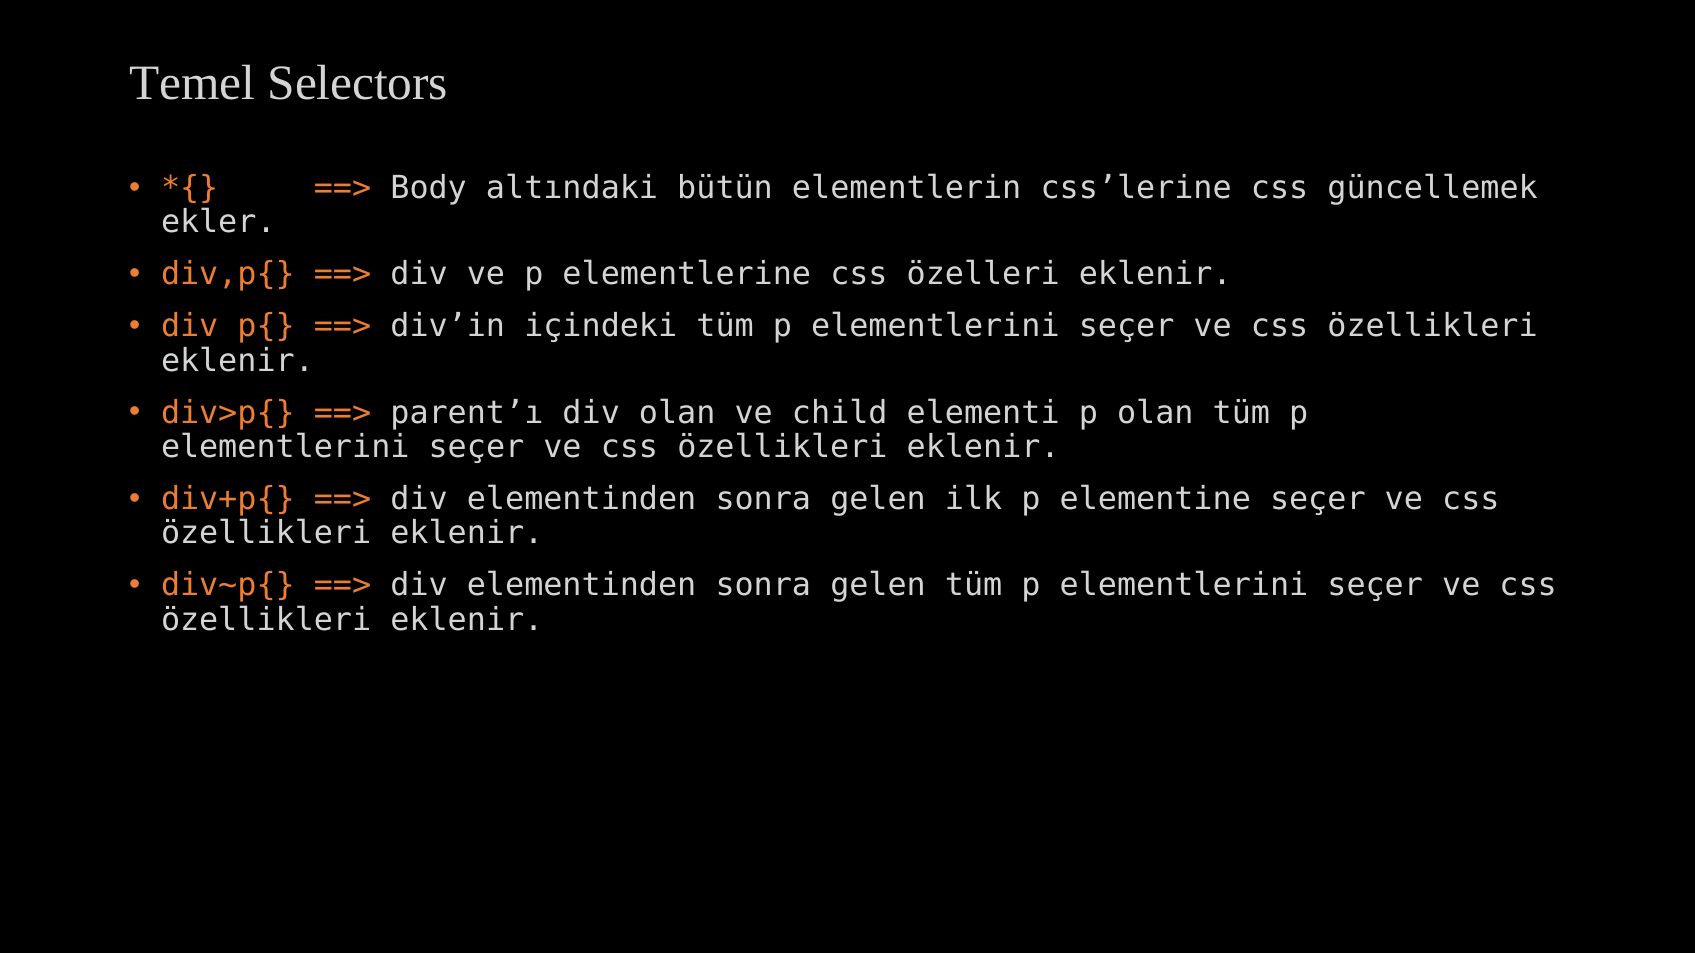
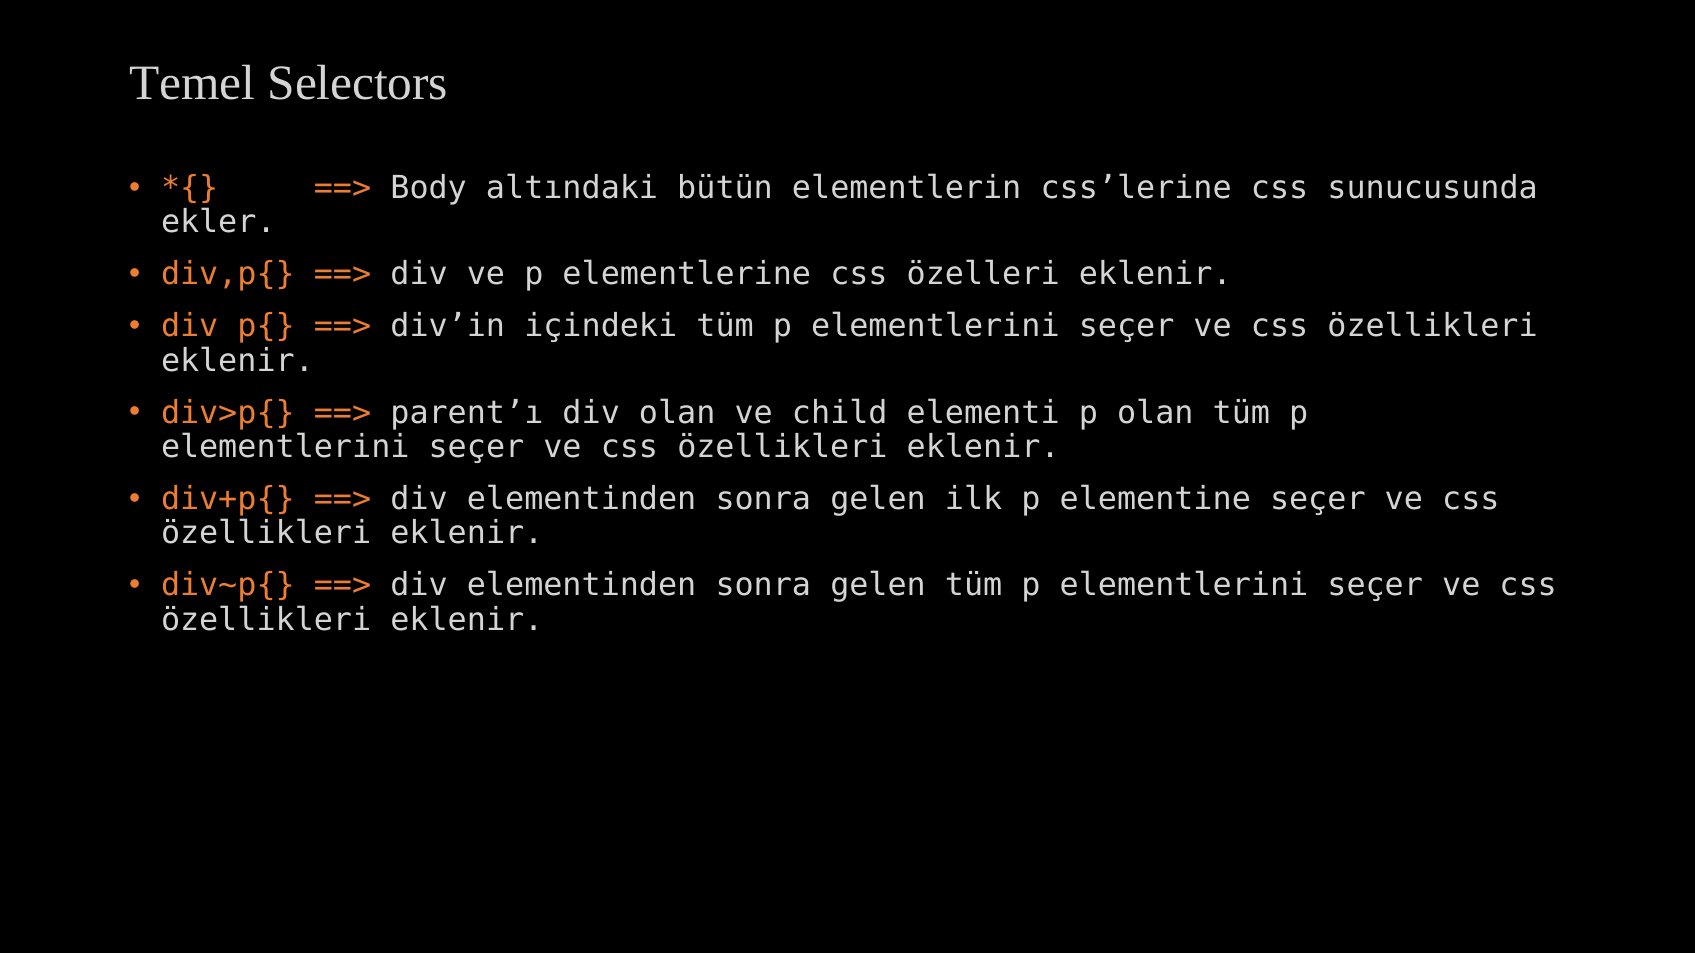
güncellemek: güncellemek -> sunucusunda
